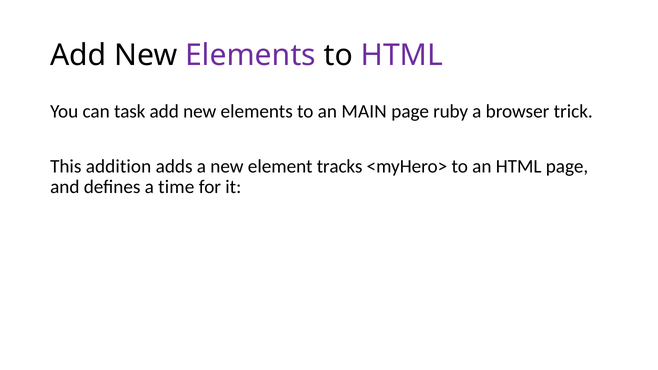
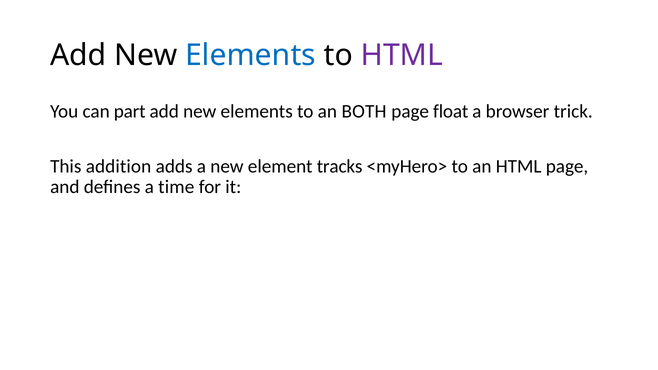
Elements at (251, 55) colour: purple -> blue
task: task -> part
MAIN: MAIN -> BOTH
ruby: ruby -> float
